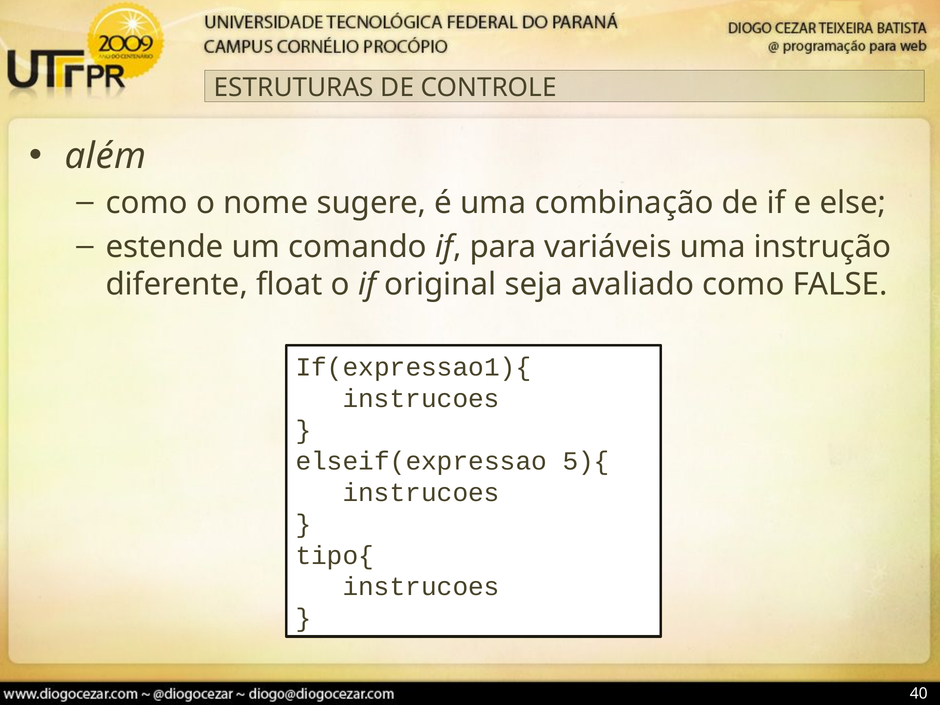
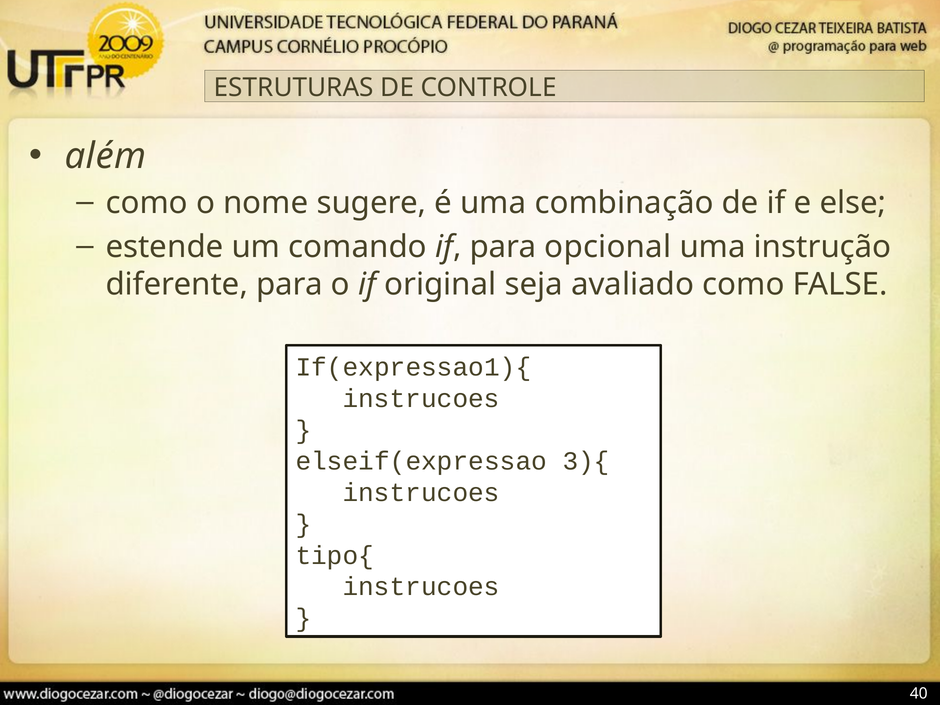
variáveis: variáveis -> opcional
diferente float: float -> para
5){: 5){ -> 3){
